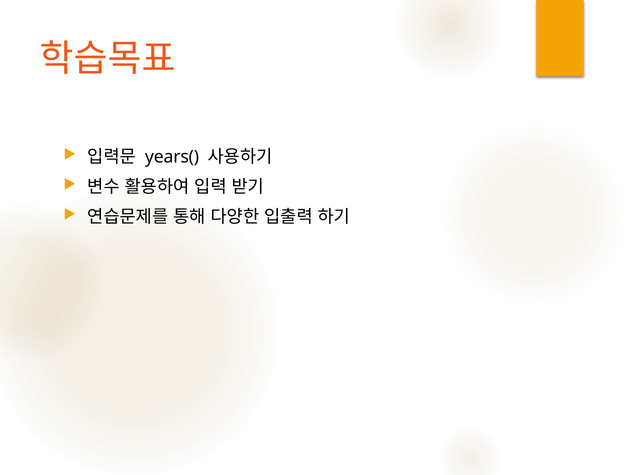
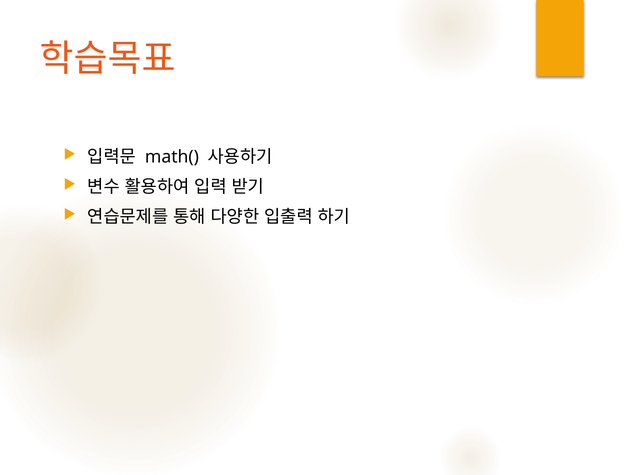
years(: years( -> math(
